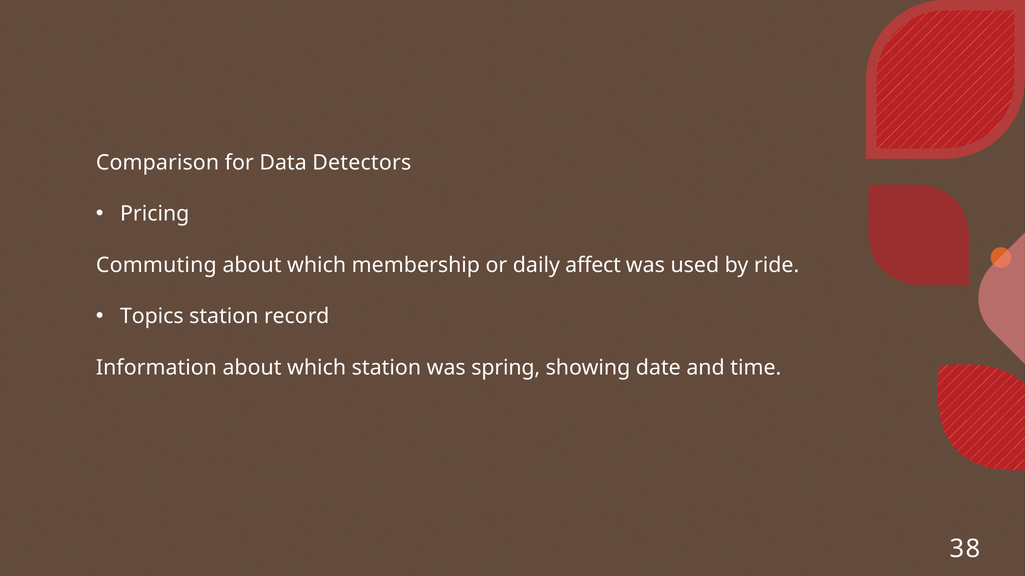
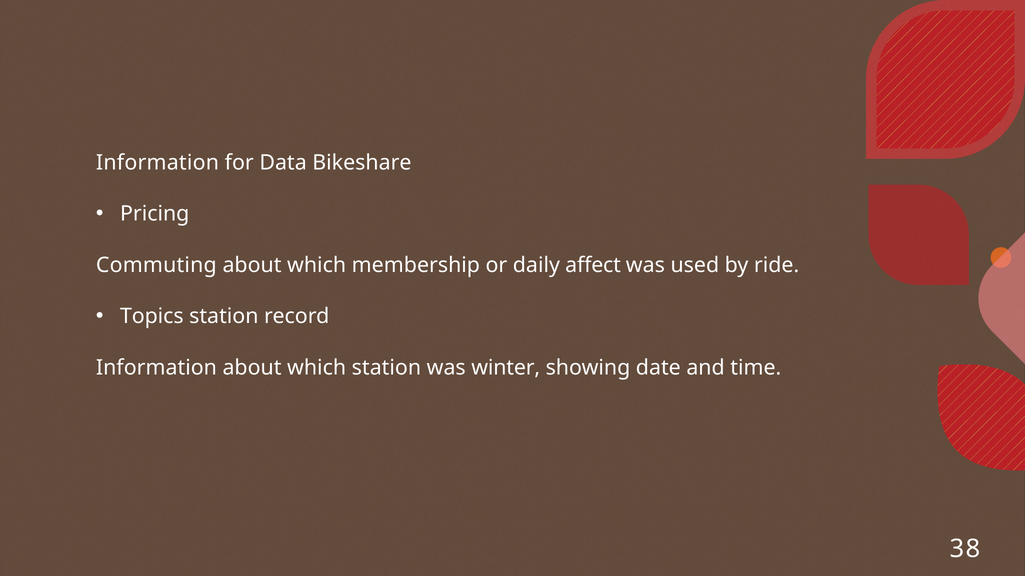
Comparison at (158, 163): Comparison -> Information
Detectors: Detectors -> Bikeshare
spring: spring -> winter
